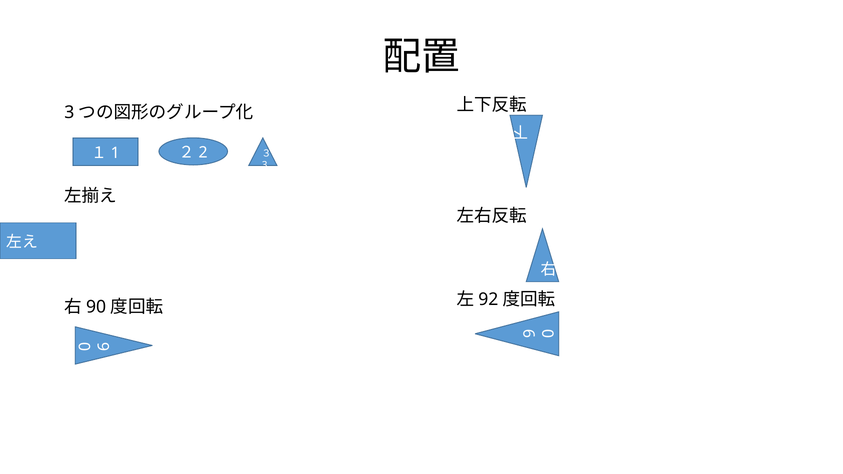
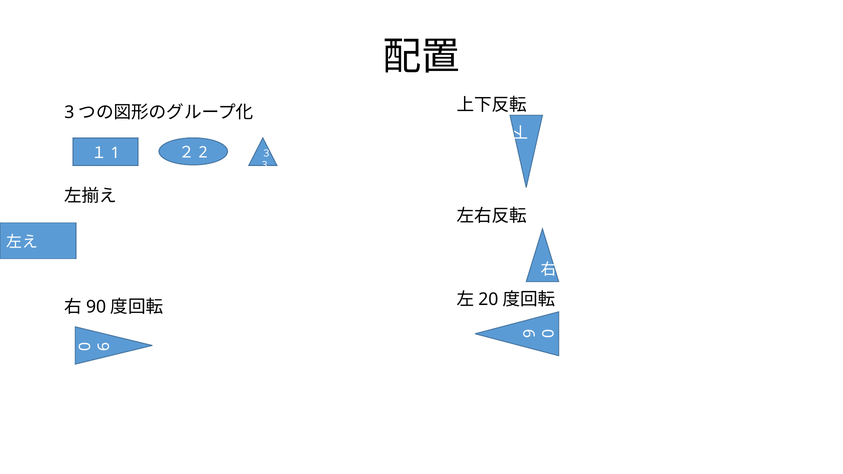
92: 92 -> 20
